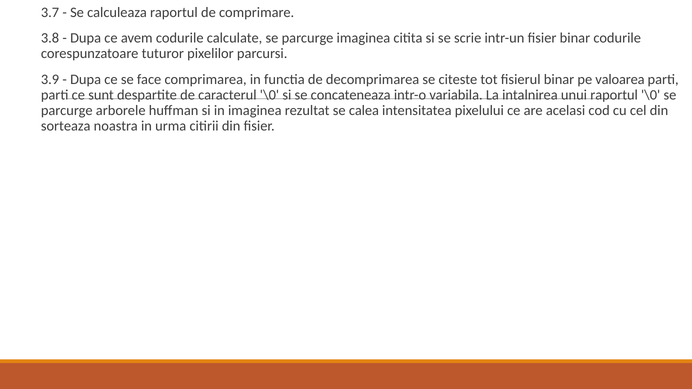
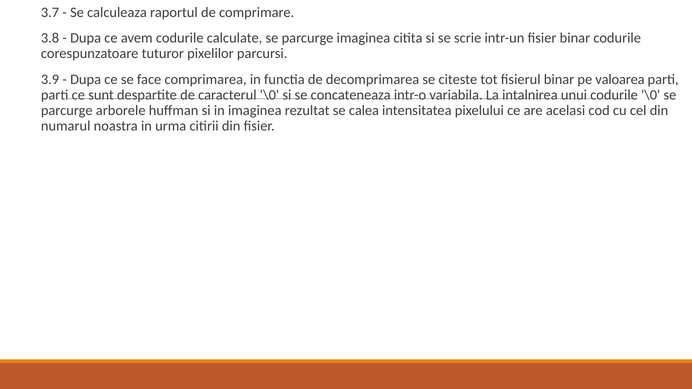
unui raportul: raportul -> codurile
sorteaza: sorteaza -> numarul
